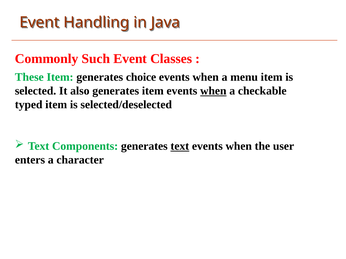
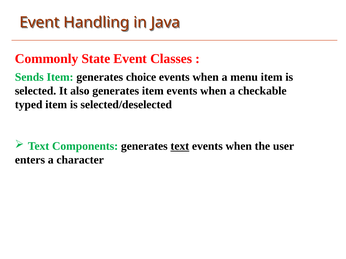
Such: Such -> State
These: These -> Sends
when at (213, 91) underline: present -> none
